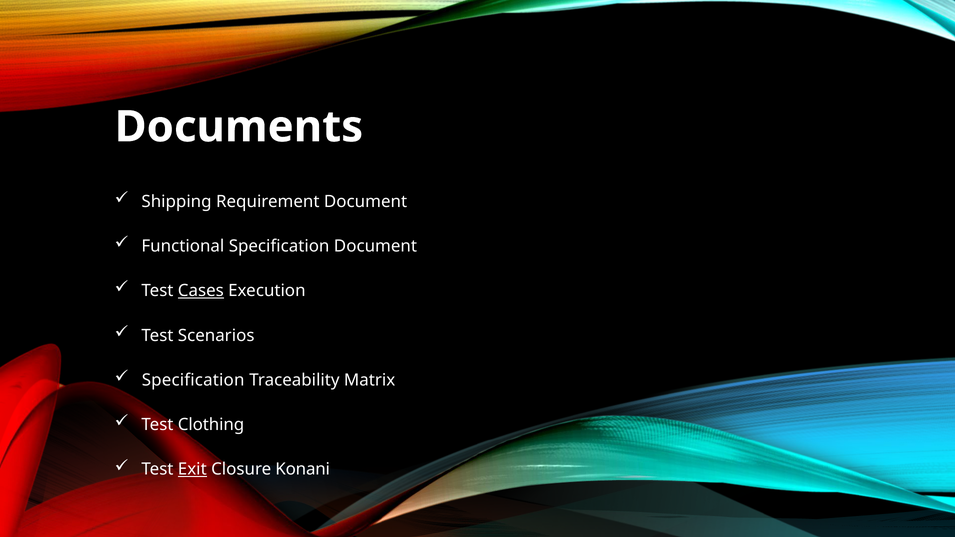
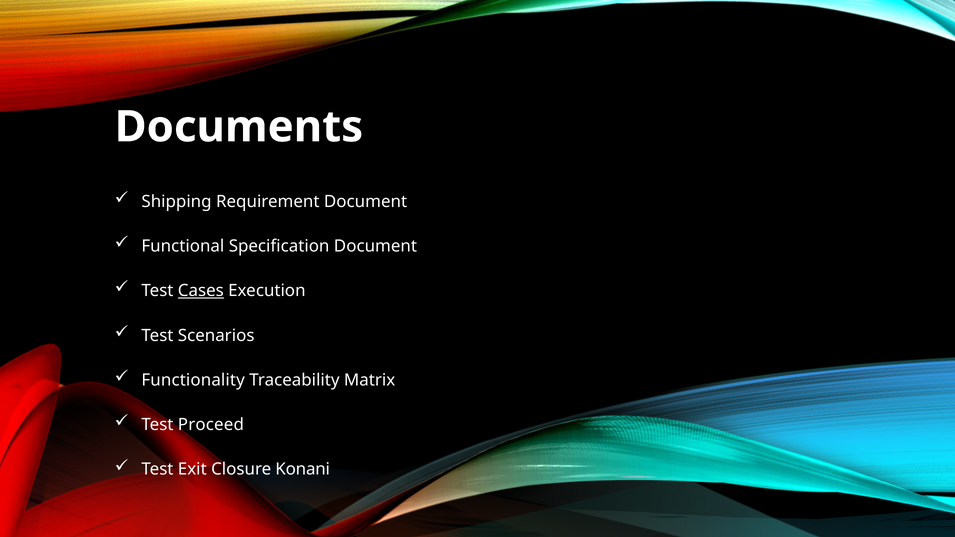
Specification at (193, 380): Specification -> Functionality
Clothing: Clothing -> Proceed
Exit underline: present -> none
